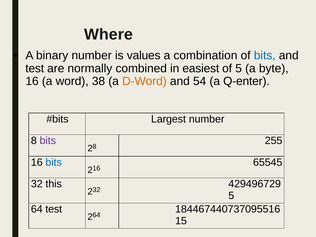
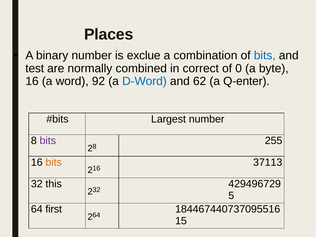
Where: Where -> Places
values: values -> exclue
easiest: easiest -> correct
of 5: 5 -> 0
38: 38 -> 92
D-Word colour: orange -> blue
54: 54 -> 62
bits at (54, 162) colour: blue -> orange
65545: 65545 -> 37113
64 test: test -> first
